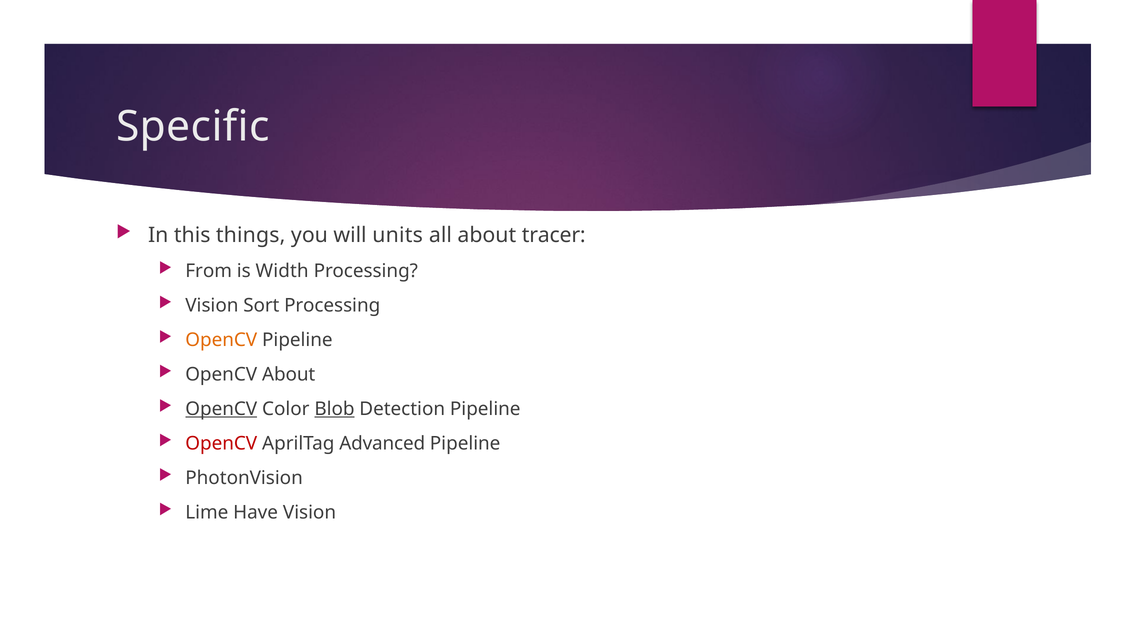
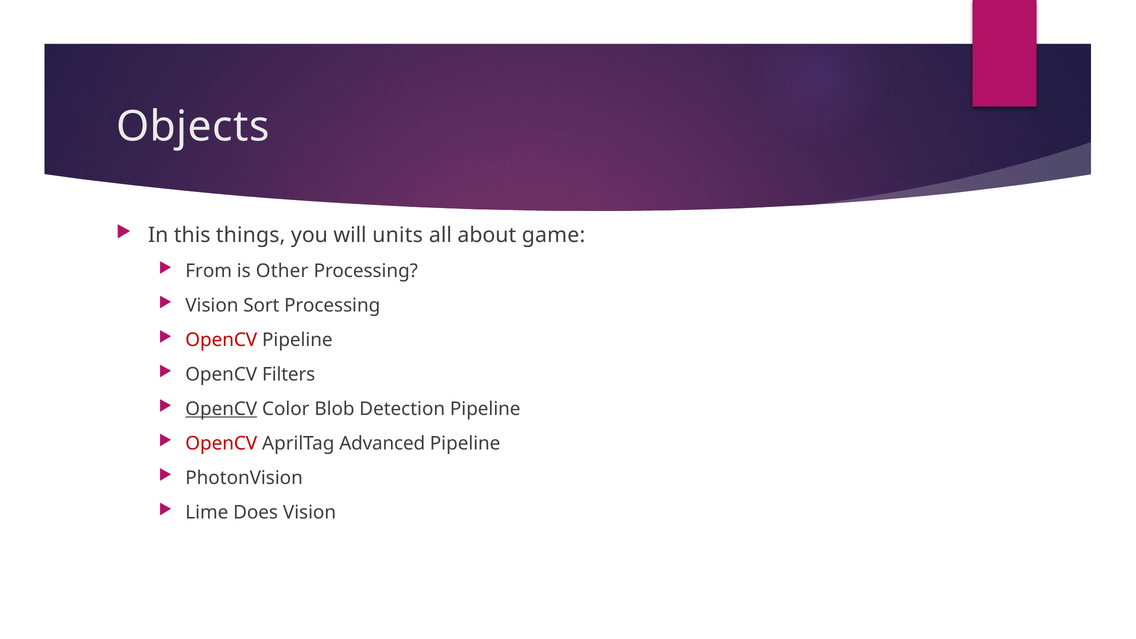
Specific: Specific -> Objects
tracer: tracer -> game
Width: Width -> Other
OpenCV at (221, 340) colour: orange -> red
OpenCV About: About -> Filters
Blob underline: present -> none
Have: Have -> Does
